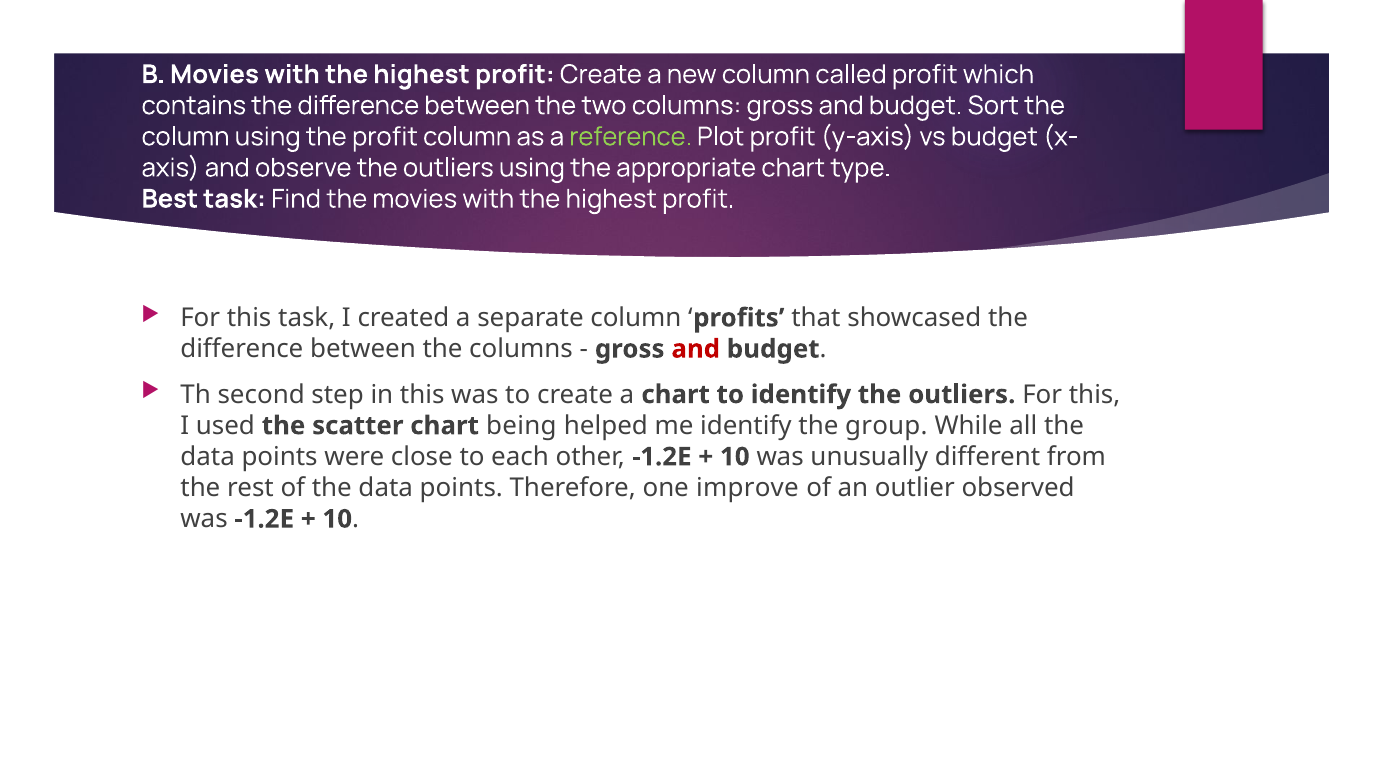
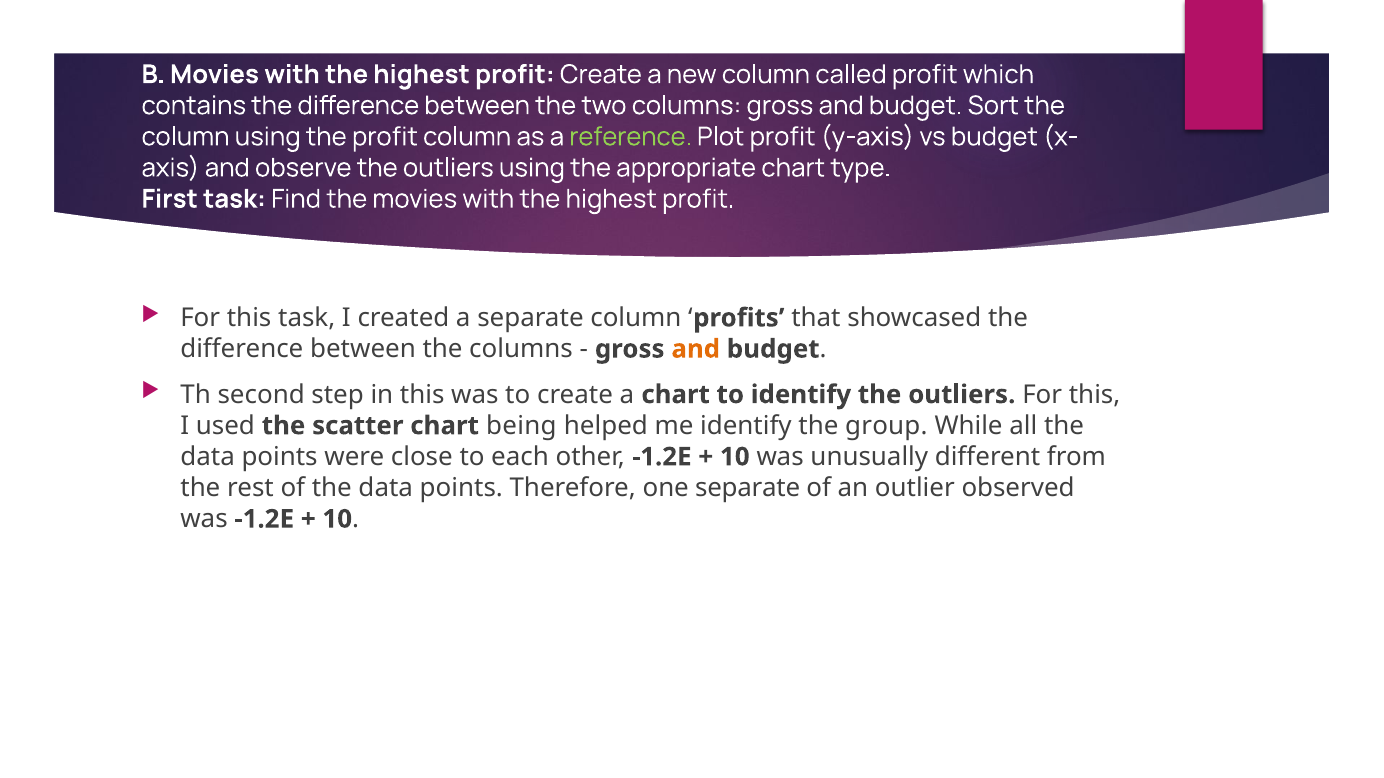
Best: Best -> First
and at (696, 349) colour: red -> orange
one improve: improve -> separate
